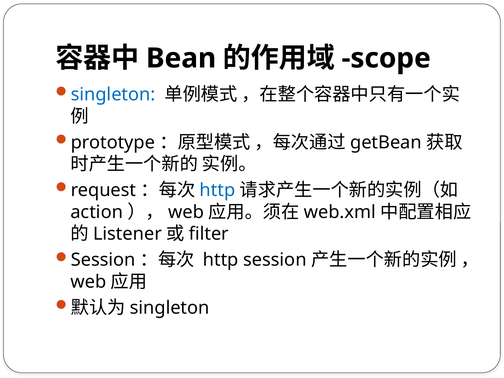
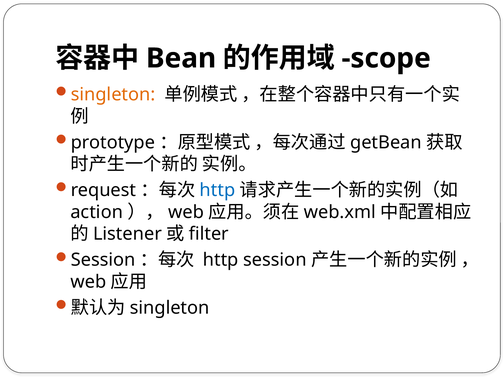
singleton at (113, 95) colour: blue -> orange
